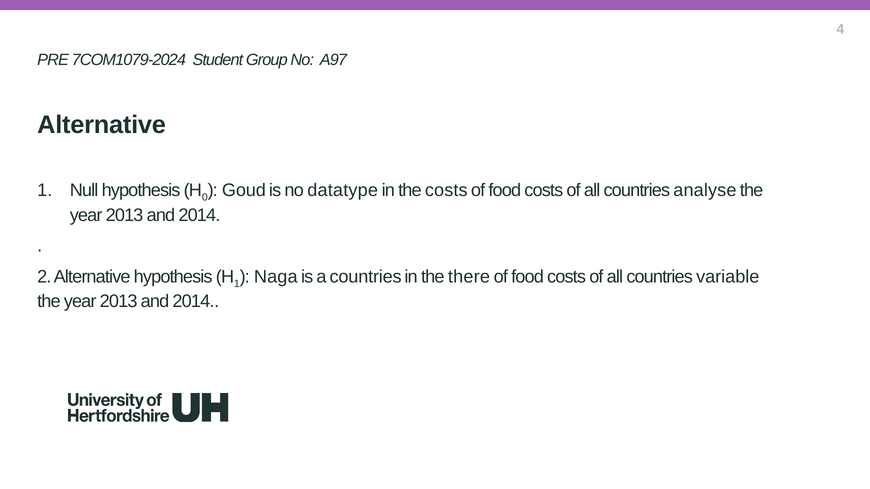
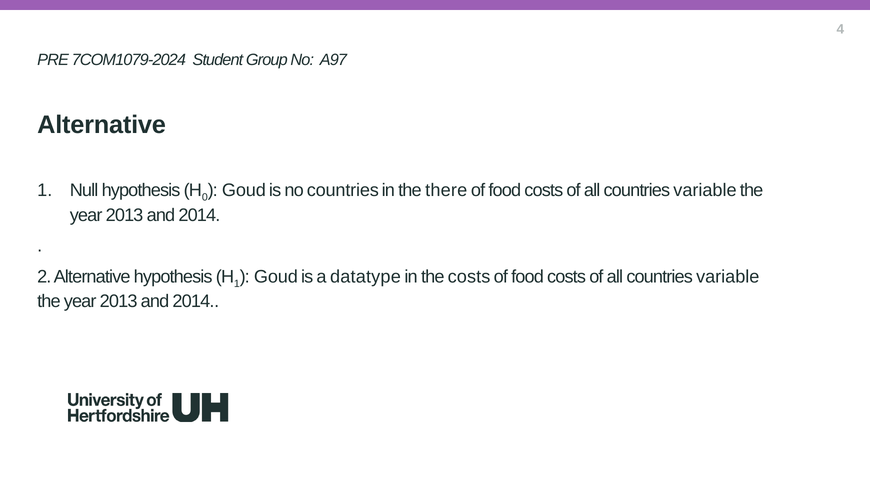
no datatype: datatype -> countries
the costs: costs -> there
analyse at (705, 191): analyse -> variable
Naga at (276, 277): Naga -> Goud
a countries: countries -> datatype
the there: there -> costs
